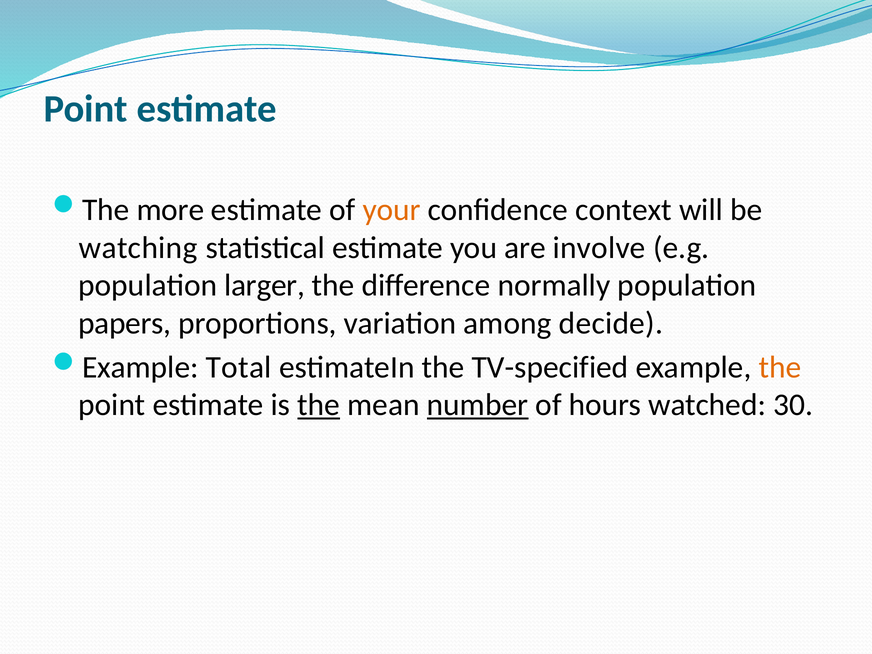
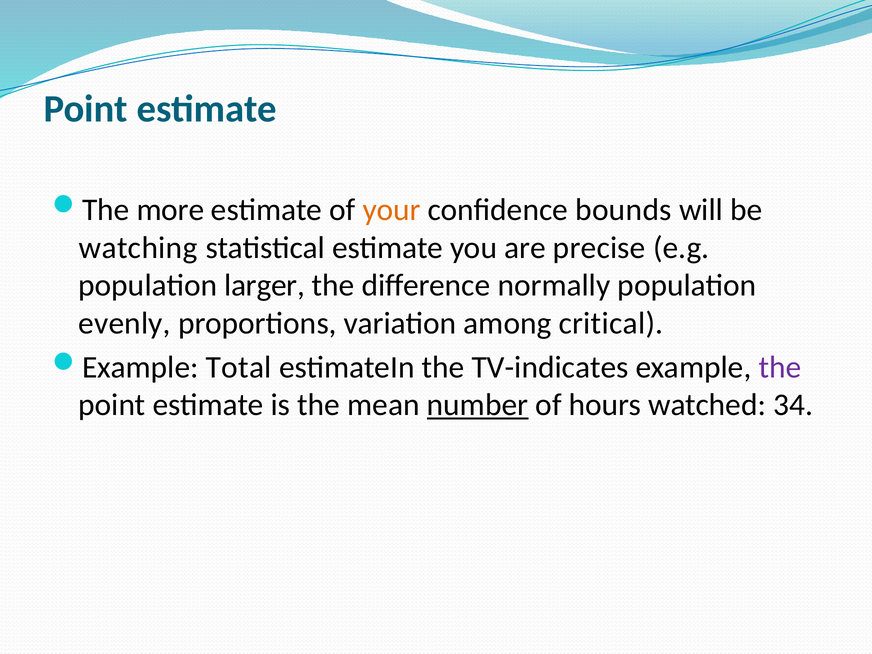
context: context -> bounds
involve: involve -> precise
papers: papers -> evenly
decide: decide -> critical
TV-specified: TV-specified -> TV-indicates
the at (780, 367) colour: orange -> purple
the at (319, 405) underline: present -> none
30: 30 -> 34
